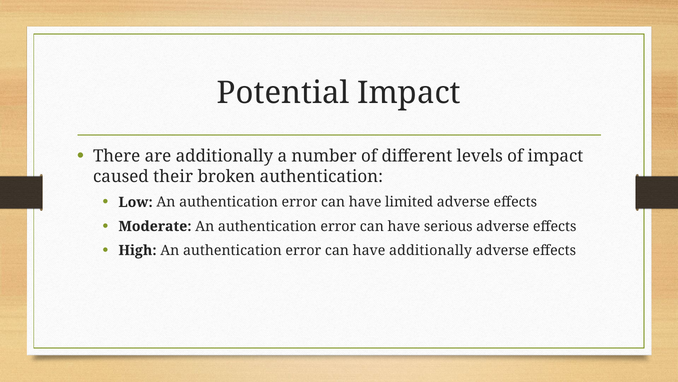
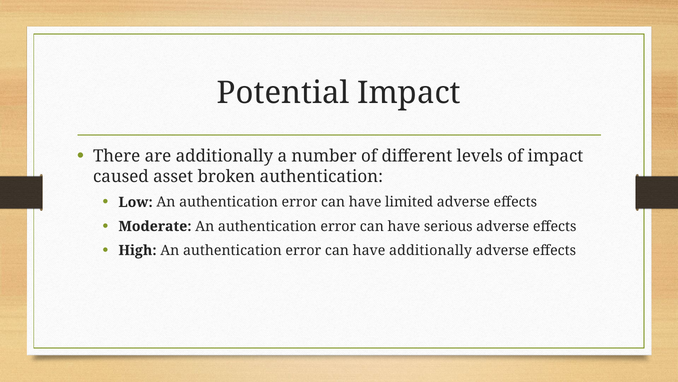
their: their -> asset
